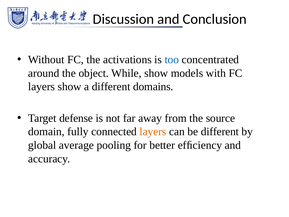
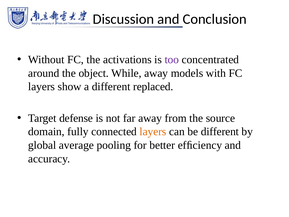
too colour: blue -> purple
While show: show -> away
domains: domains -> replaced
